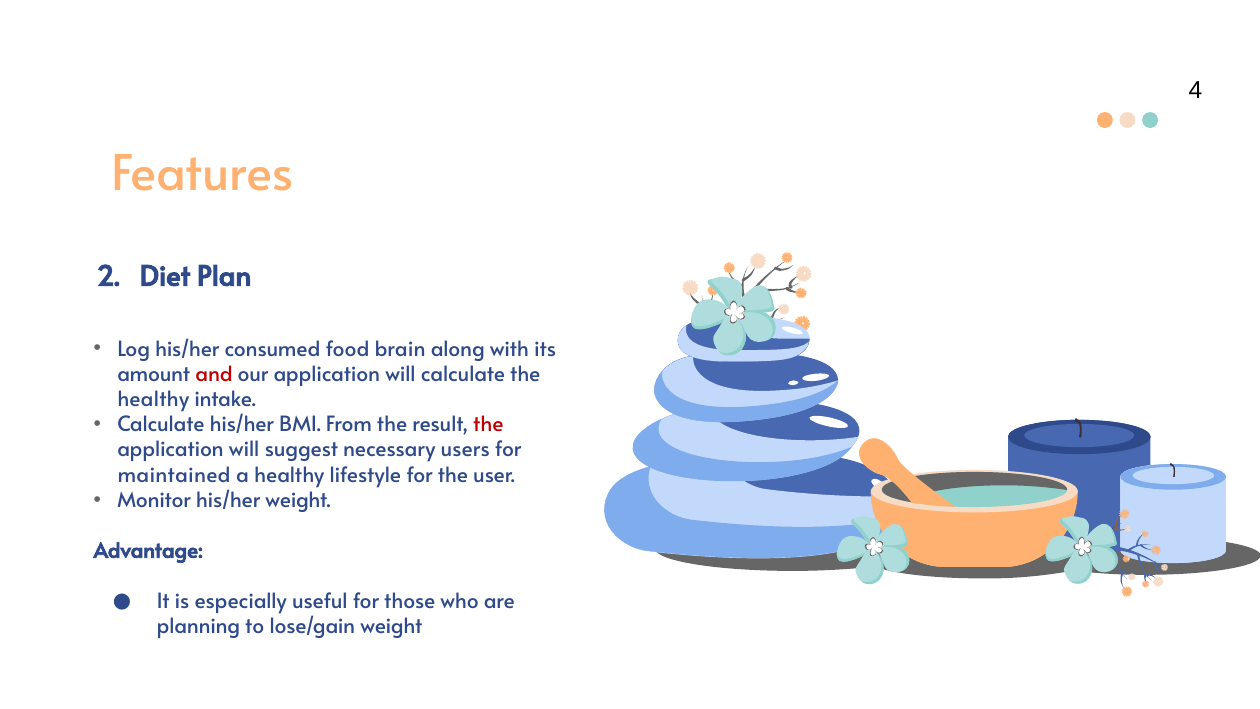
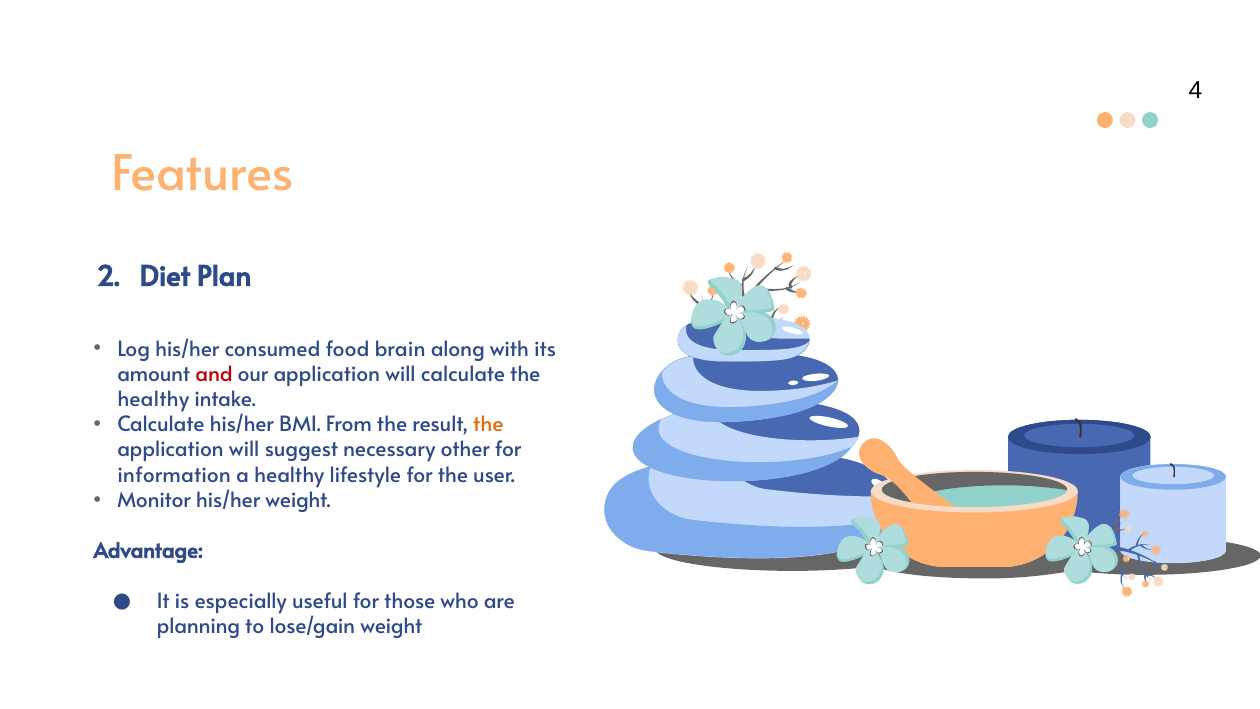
the at (488, 425) colour: red -> orange
users: users -> other
maintained: maintained -> information
